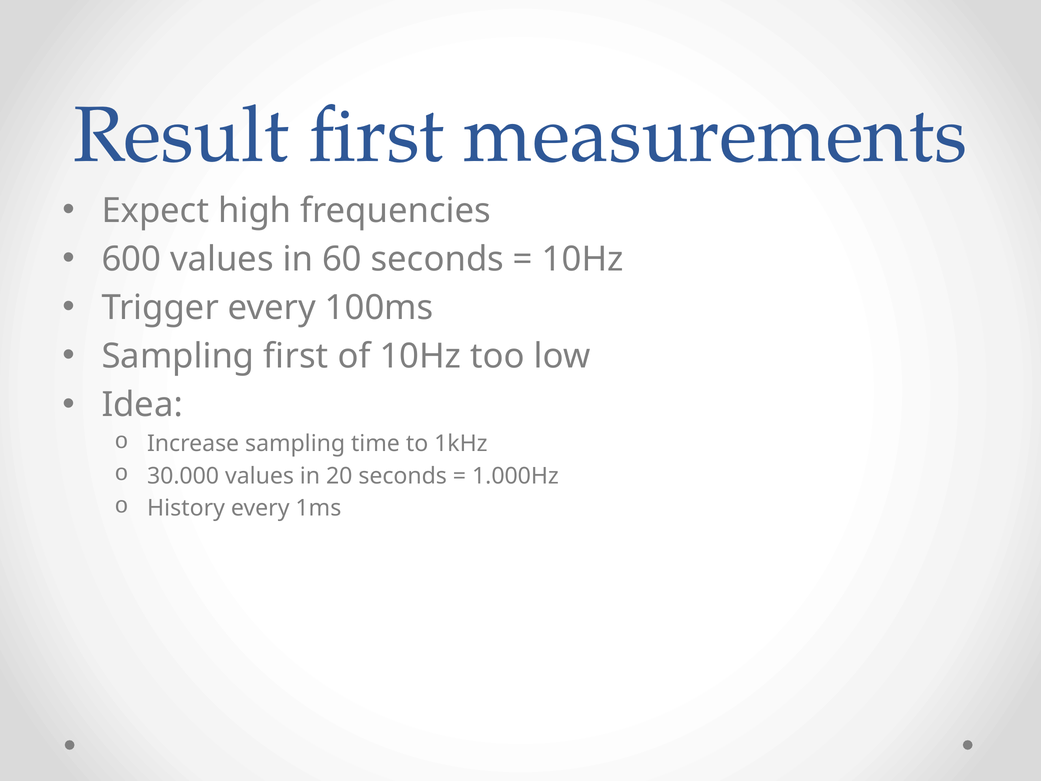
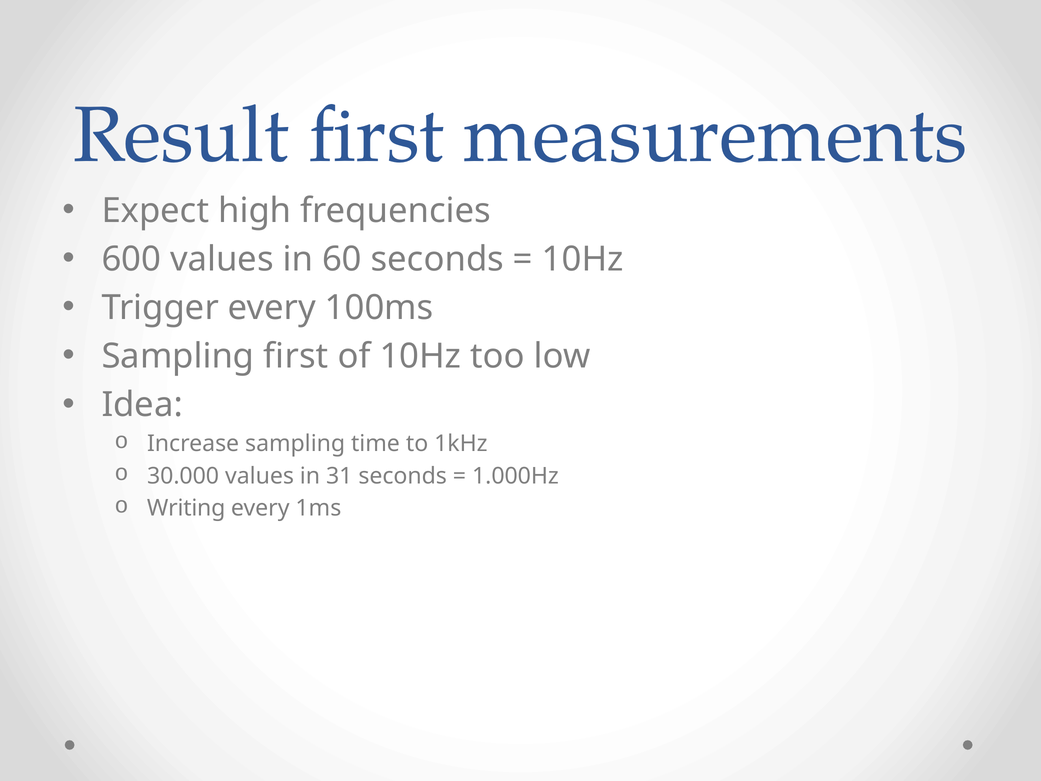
20: 20 -> 31
History: History -> Writing
